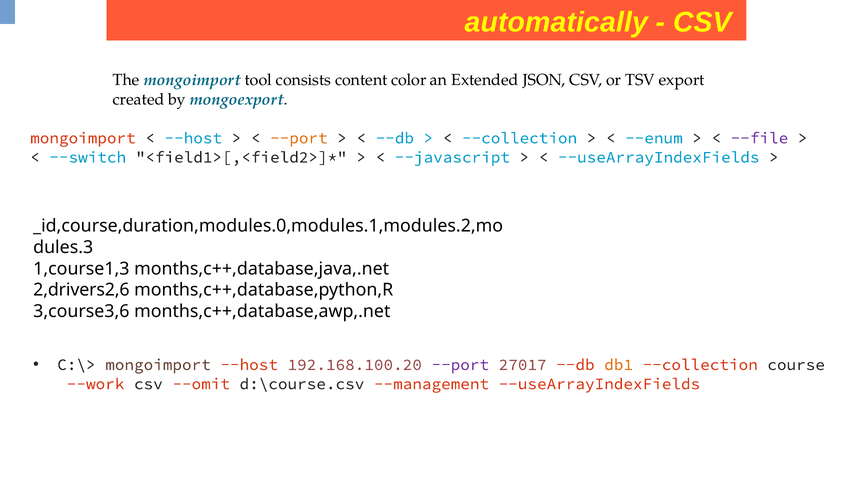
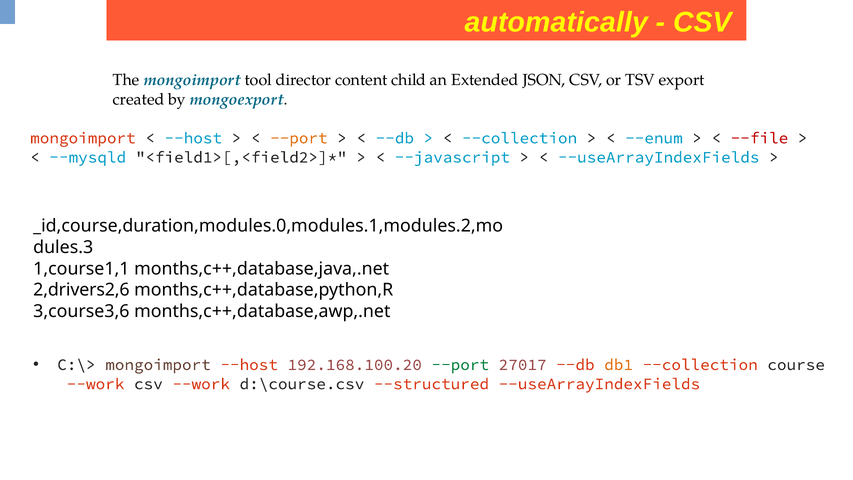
consists: consists -> director
color: color -> child
--file colour: purple -> red
--switch: --switch -> --mysqld
1,course1,3: 1,course1,3 -> 1,course1,1
--port at (460, 365) colour: purple -> green
csv --omit: --omit -> --work
--management: --management -> --structured
